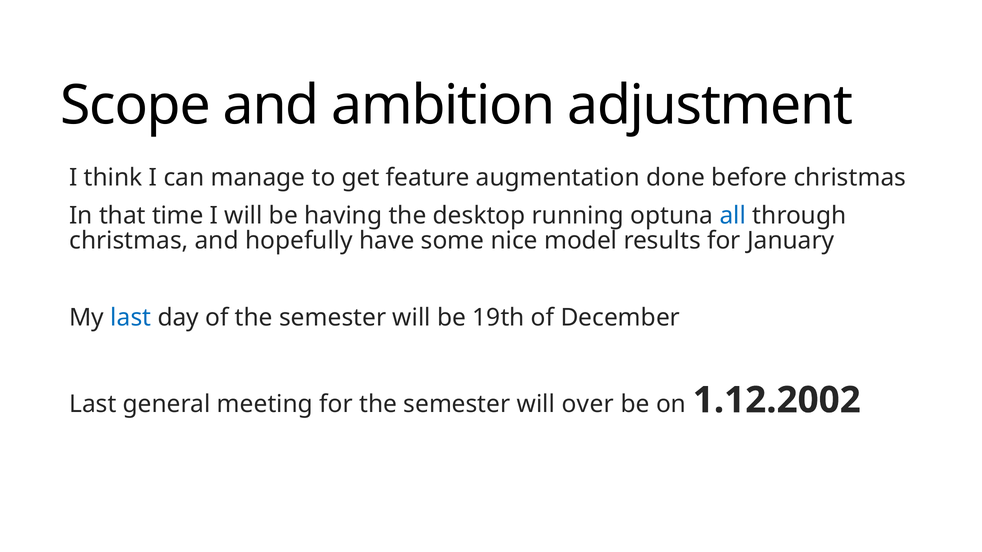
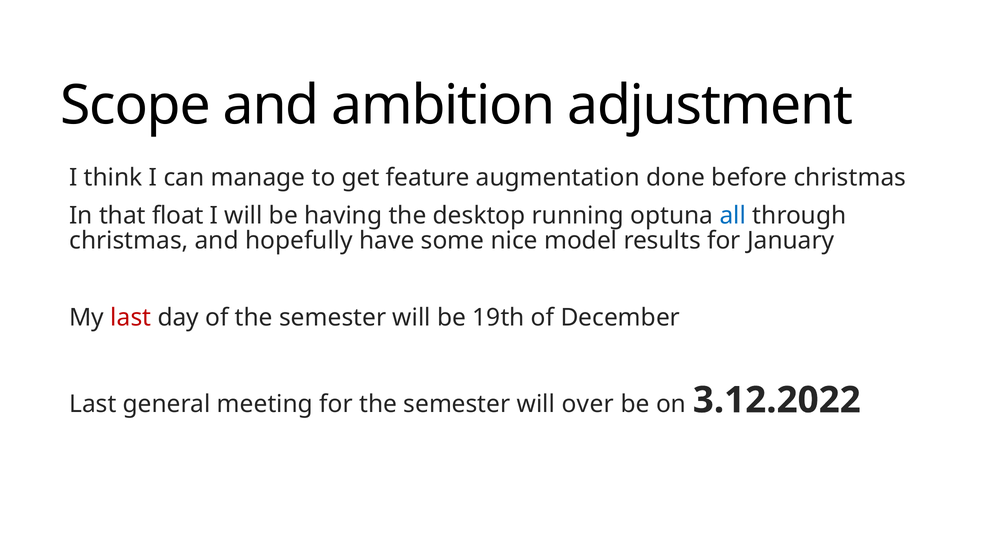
time: time -> float
last at (131, 318) colour: blue -> red
1.12.2002: 1.12.2002 -> 3.12.2022
